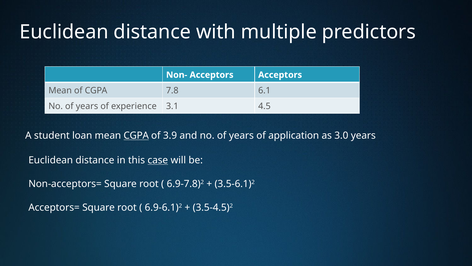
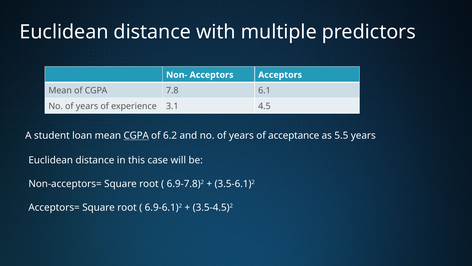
3.9: 3.9 -> 6.2
application: application -> acceptance
3.0: 3.0 -> 5.5
case underline: present -> none
